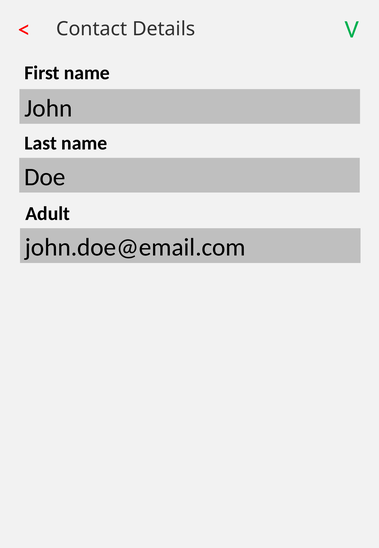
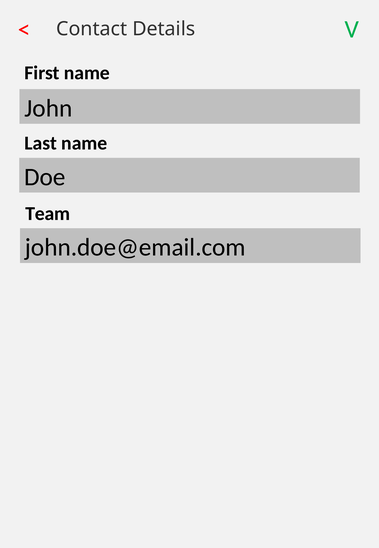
Adult: Adult -> Team
